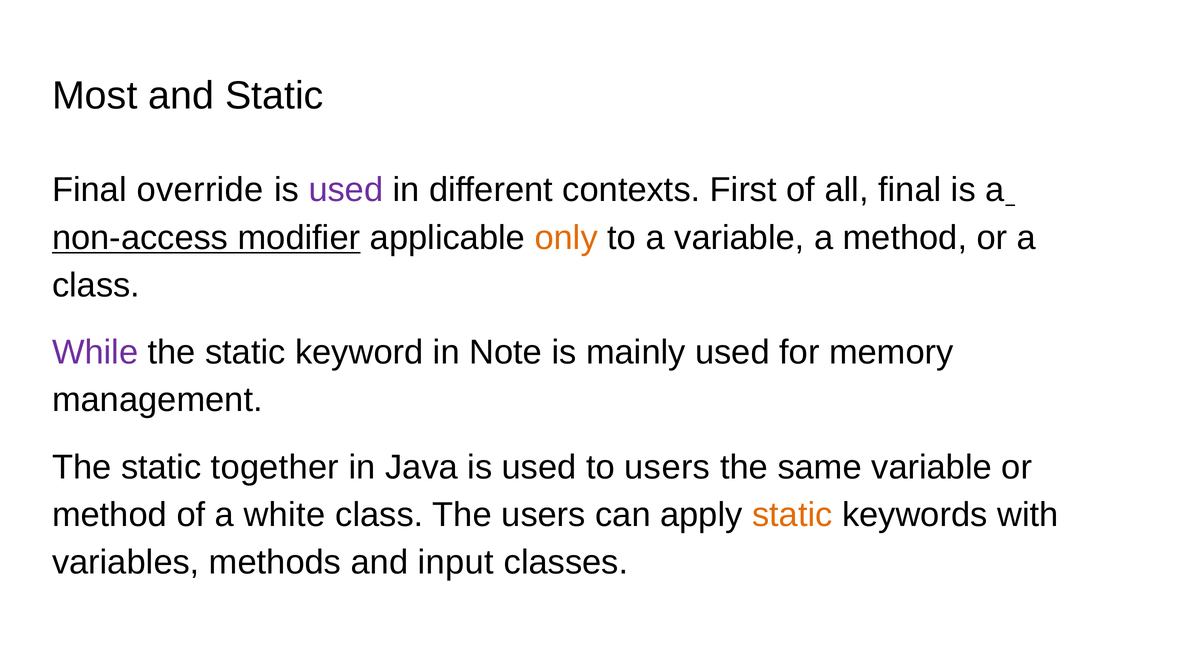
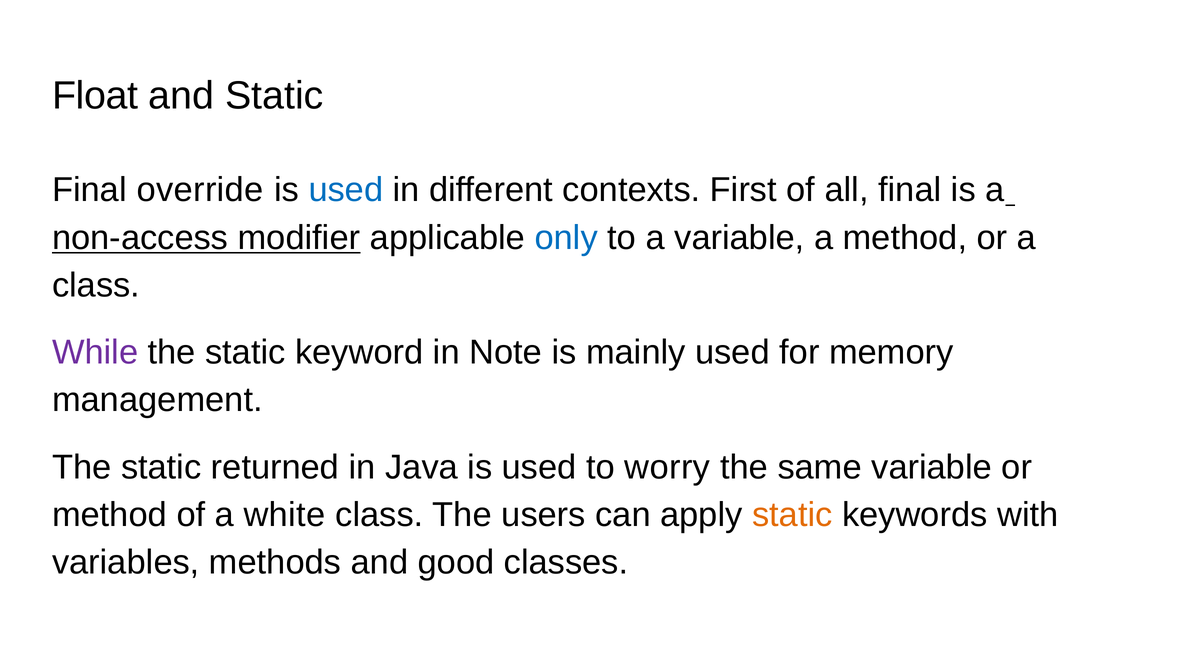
Most: Most -> Float
used at (346, 190) colour: purple -> blue
only colour: orange -> blue
together: together -> returned
to users: users -> worry
input: input -> good
